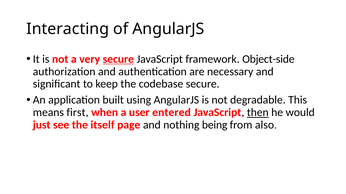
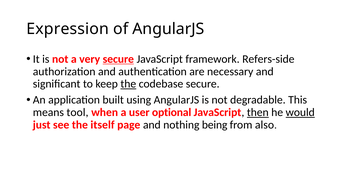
Interacting: Interacting -> Expression
Object-side: Object-side -> Refers-side
the at (128, 84) underline: none -> present
first: first -> tool
entered: entered -> optional
would underline: none -> present
